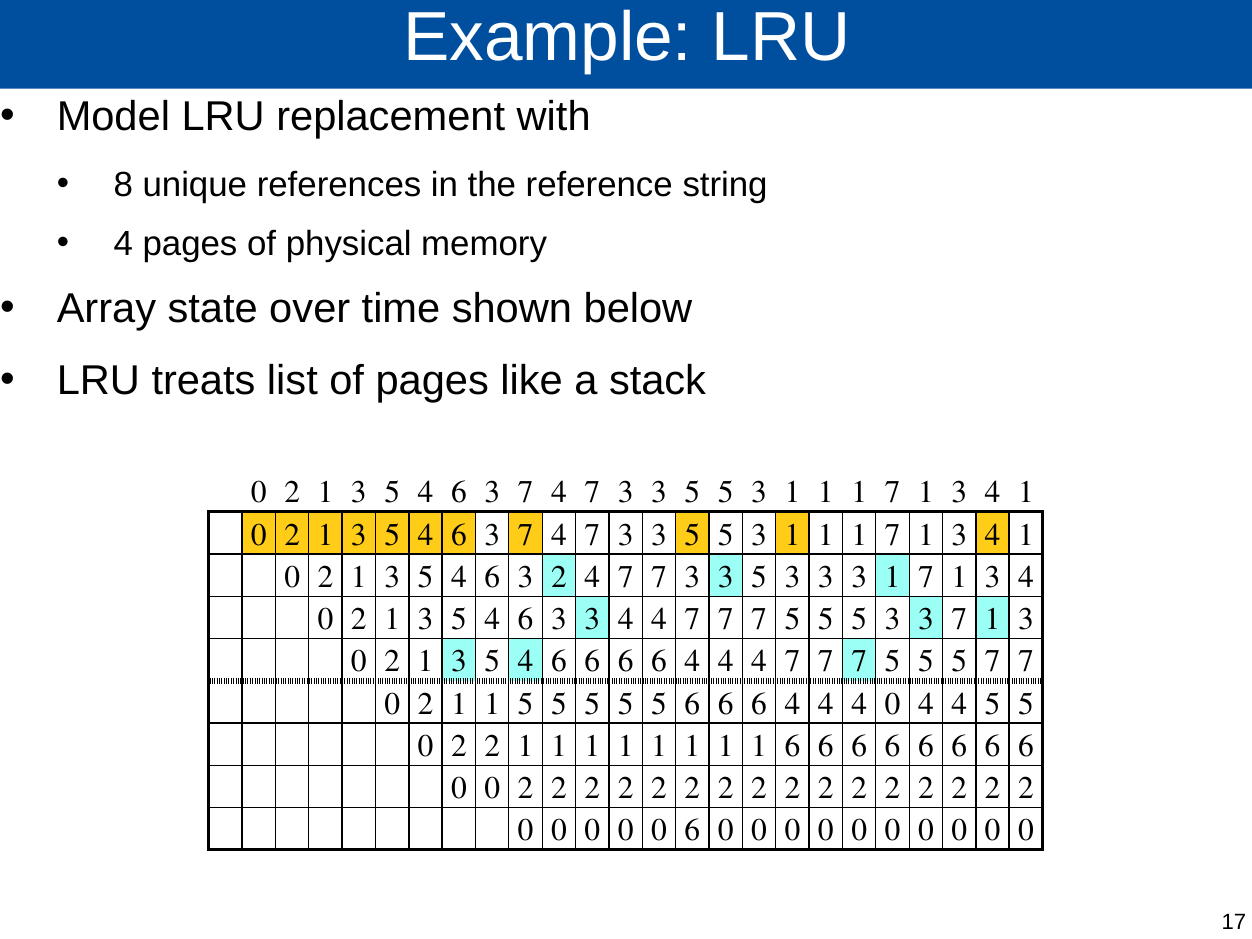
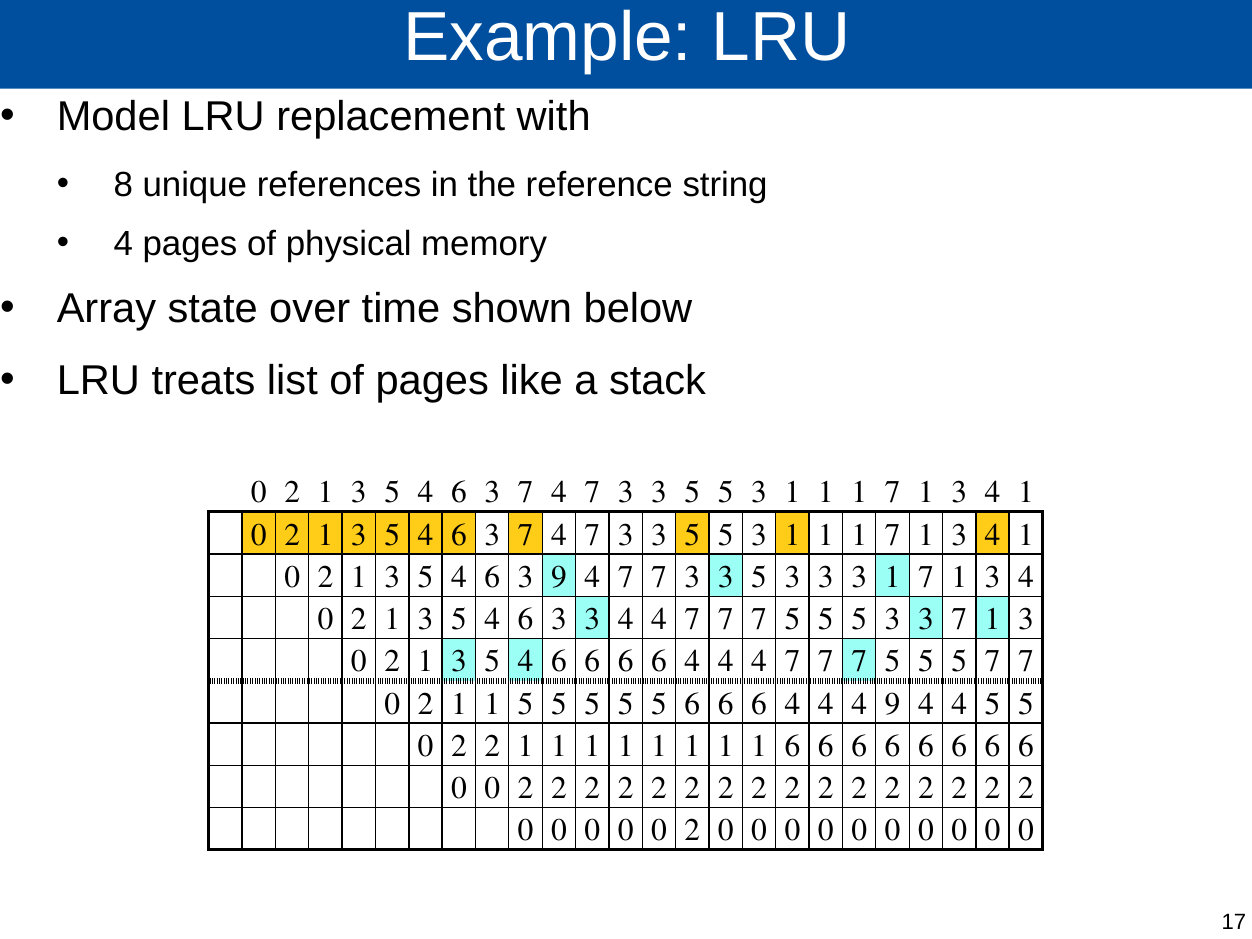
3 2: 2 -> 9
4 4 0: 0 -> 9
0 0 0 6: 6 -> 2
